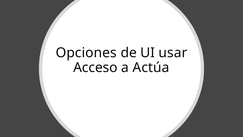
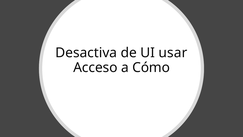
Opciones: Opciones -> Desactiva
Actúa: Actúa -> Cómo
